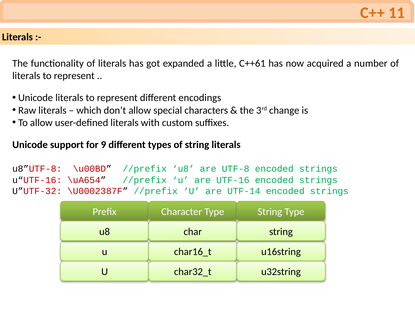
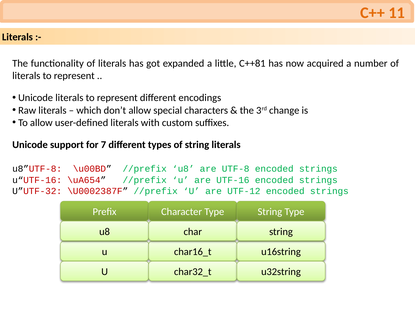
C++61: C++61 -> C++81
9: 9 -> 7
UTF-14: UTF-14 -> UTF-12
